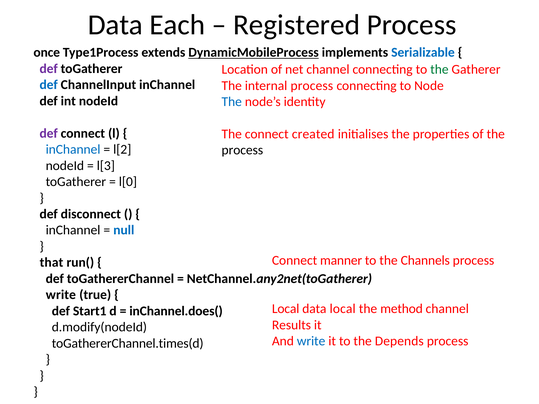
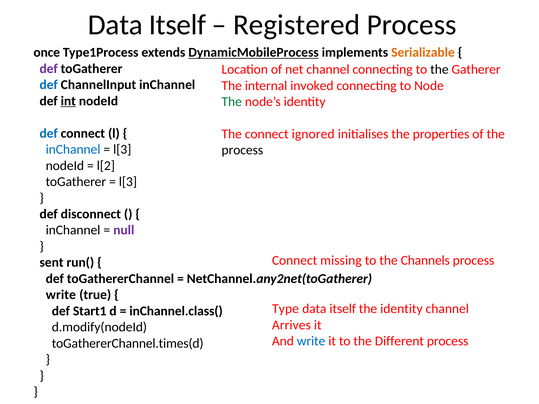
Each at (177, 25): Each -> Itself
Serializable colour: blue -> orange
the at (439, 69) colour: green -> black
internal process: process -> invoked
int underline: none -> present
The at (232, 102) colour: blue -> green
def at (49, 133) colour: purple -> blue
created: created -> ignored
l[2 at (122, 150): l[2 -> l[3
l[3: l[3 -> l[2
l[0 at (128, 182): l[0 -> l[3
null colour: blue -> purple
manner: manner -> missing
that: that -> sent
Local at (286, 309): Local -> Type
local at (343, 309): local -> itself
the method: method -> identity
inChannel.does(: inChannel.does( -> inChannel.class(
Results: Results -> Arrives
Depends: Depends -> Different
